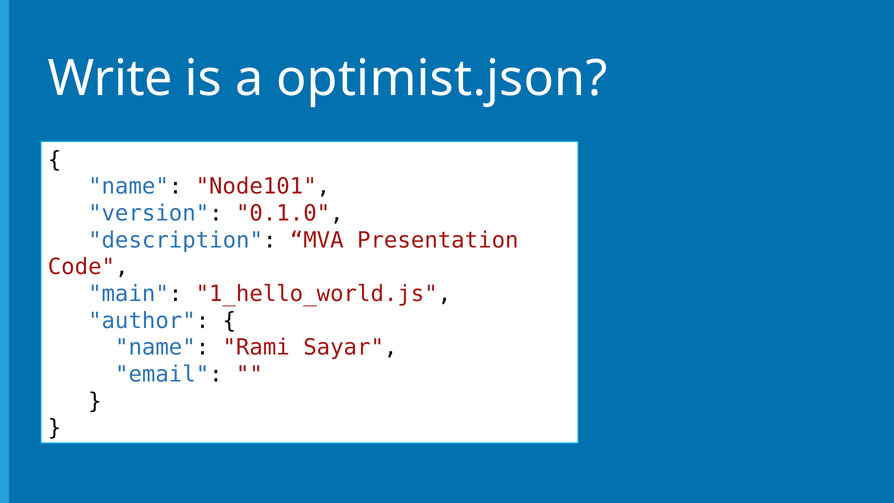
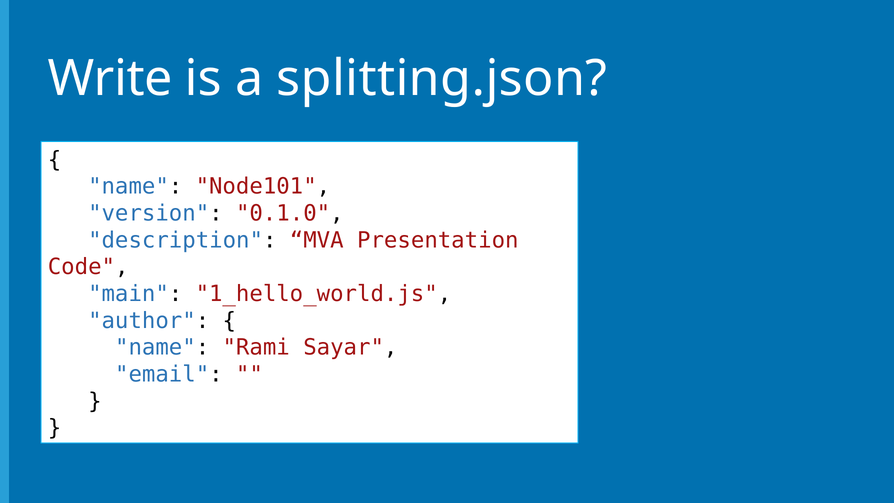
optimist.json: optimist.json -> splitting.json
